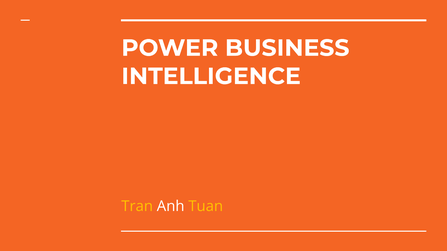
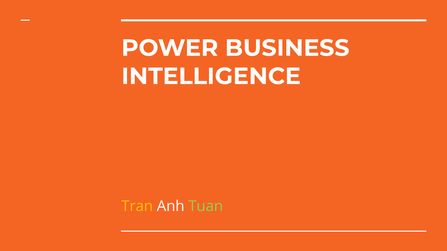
Tuan colour: yellow -> light green
